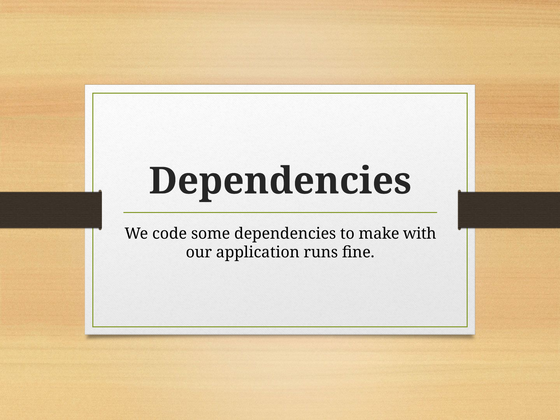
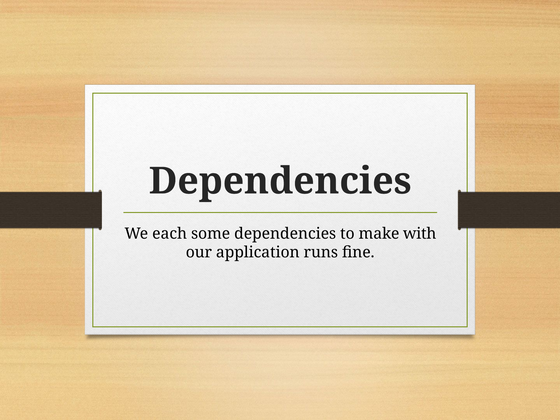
code: code -> each
